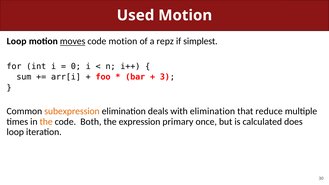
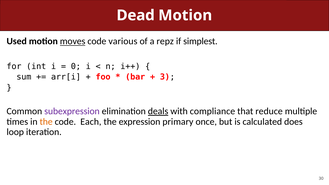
Used: Used -> Dead
Loop at (17, 41): Loop -> Used
code motion: motion -> various
subexpression colour: orange -> purple
deals underline: none -> present
with elimination: elimination -> compliance
Both: Both -> Each
